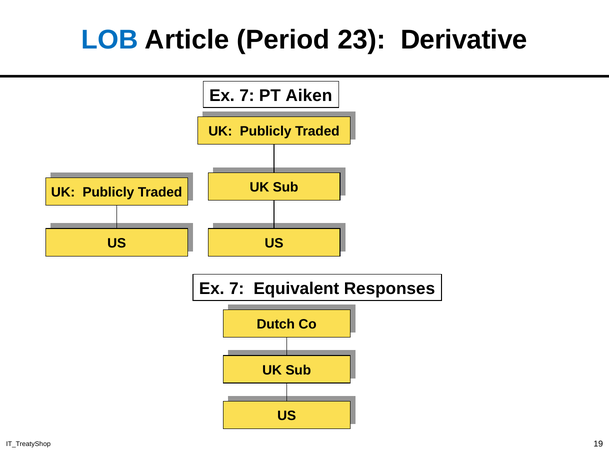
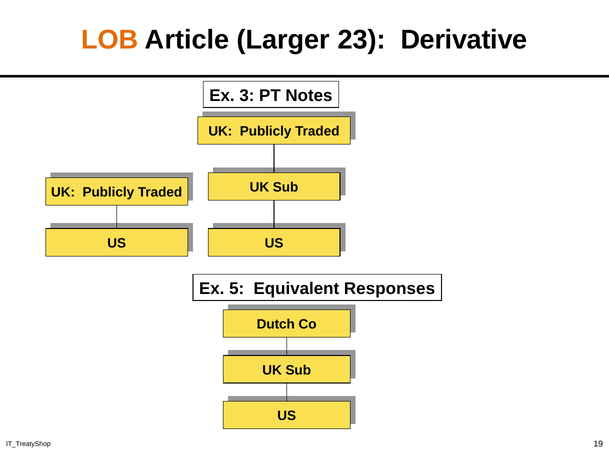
LOB colour: blue -> orange
Period: Period -> Larger
7 at (247, 96): 7 -> 3
Aiken: Aiken -> Notes
7 at (237, 288): 7 -> 5
